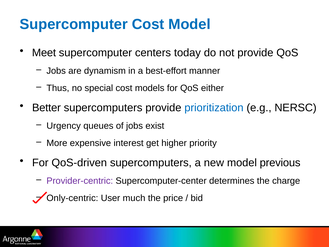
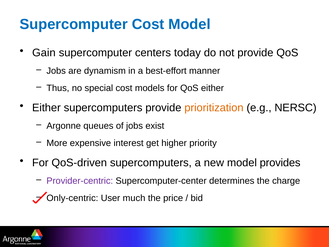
Meet: Meet -> Gain
Better at (46, 108): Better -> Either
prioritization colour: blue -> orange
Urgency: Urgency -> Argonne
previous: previous -> provides
